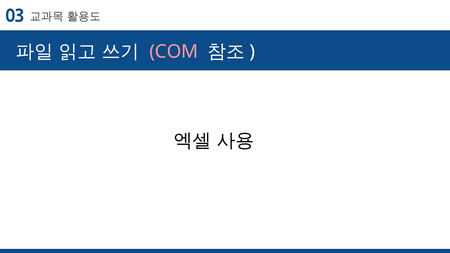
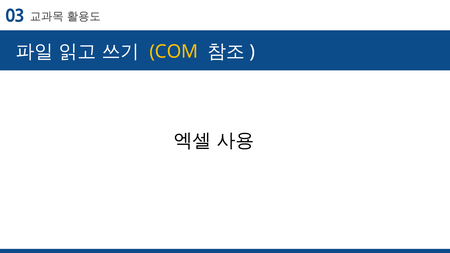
COM colour: pink -> yellow
